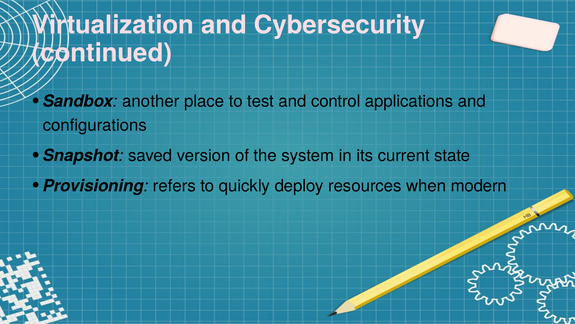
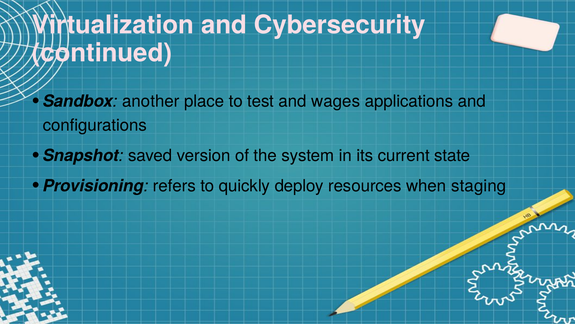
control: control -> wages
modern: modern -> staging
